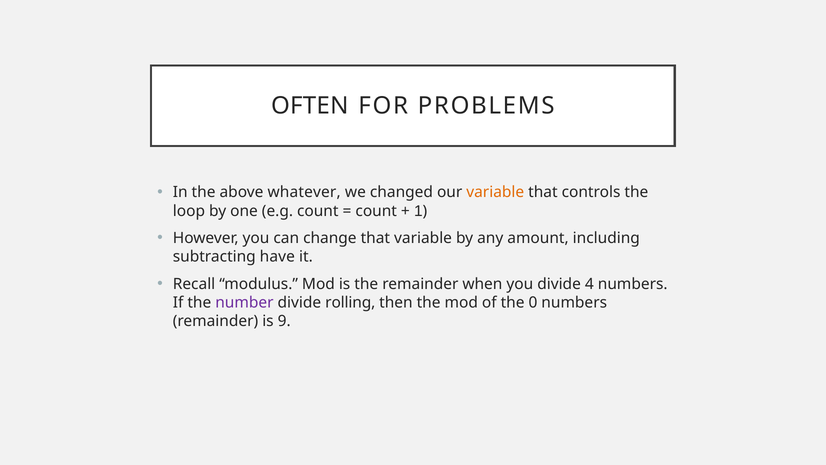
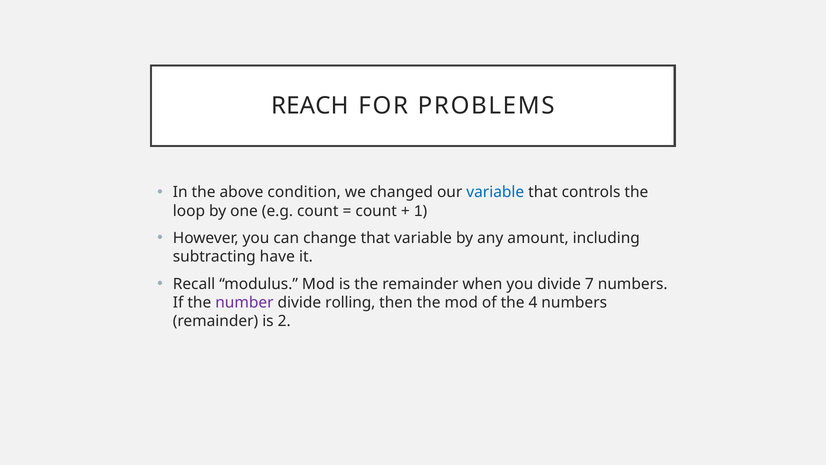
OFTEN: OFTEN -> REACH
whatever: whatever -> condition
variable at (495, 192) colour: orange -> blue
4: 4 -> 7
0: 0 -> 4
9: 9 -> 2
